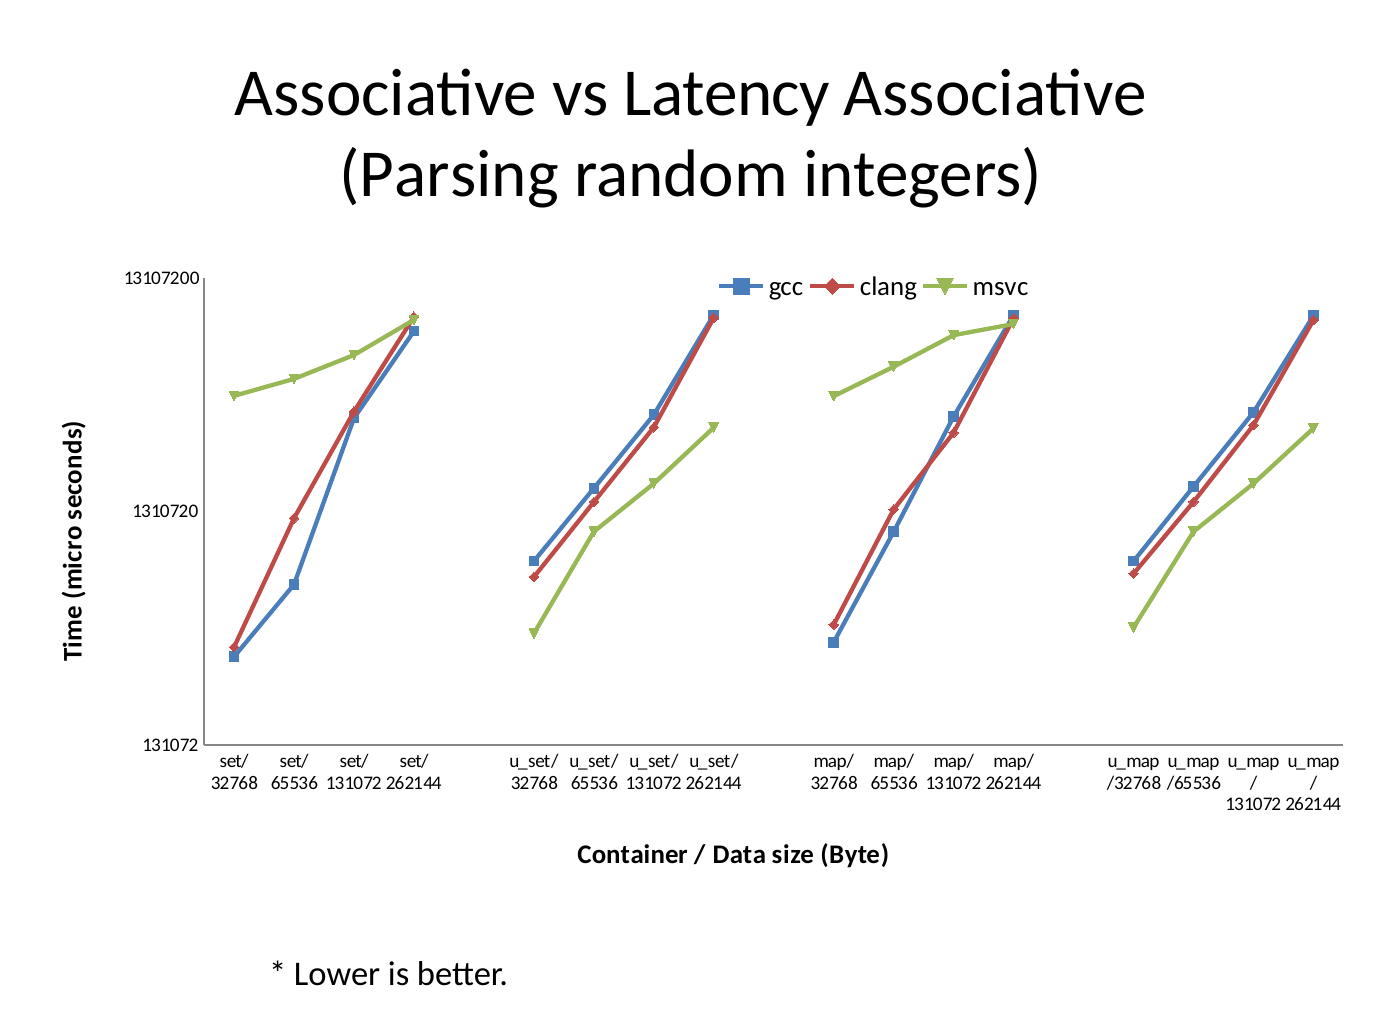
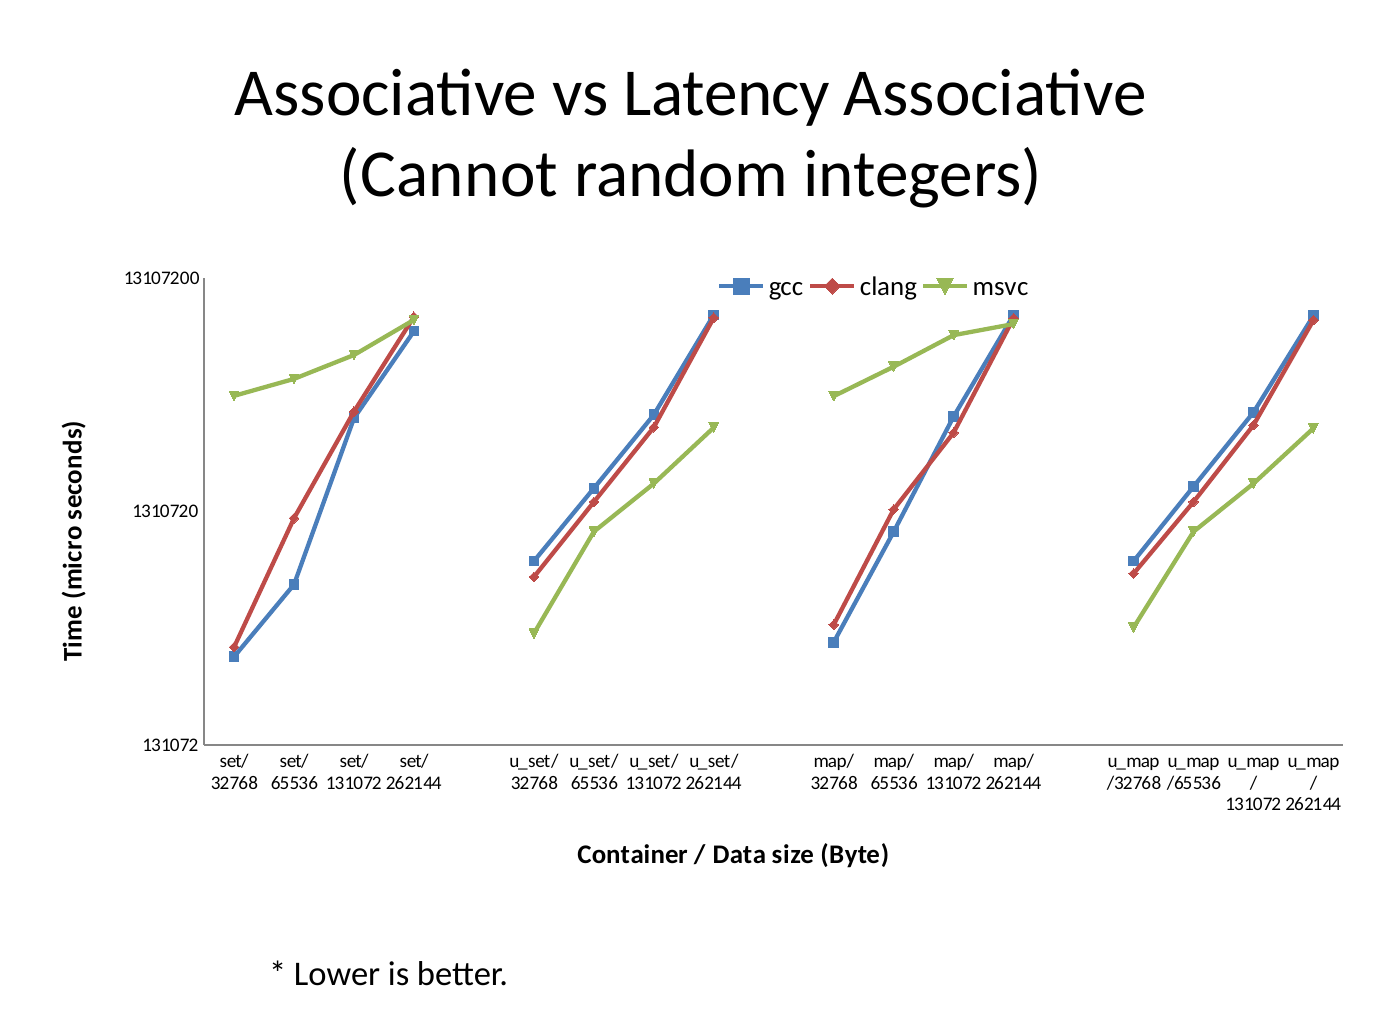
Parsing: Parsing -> Cannot
